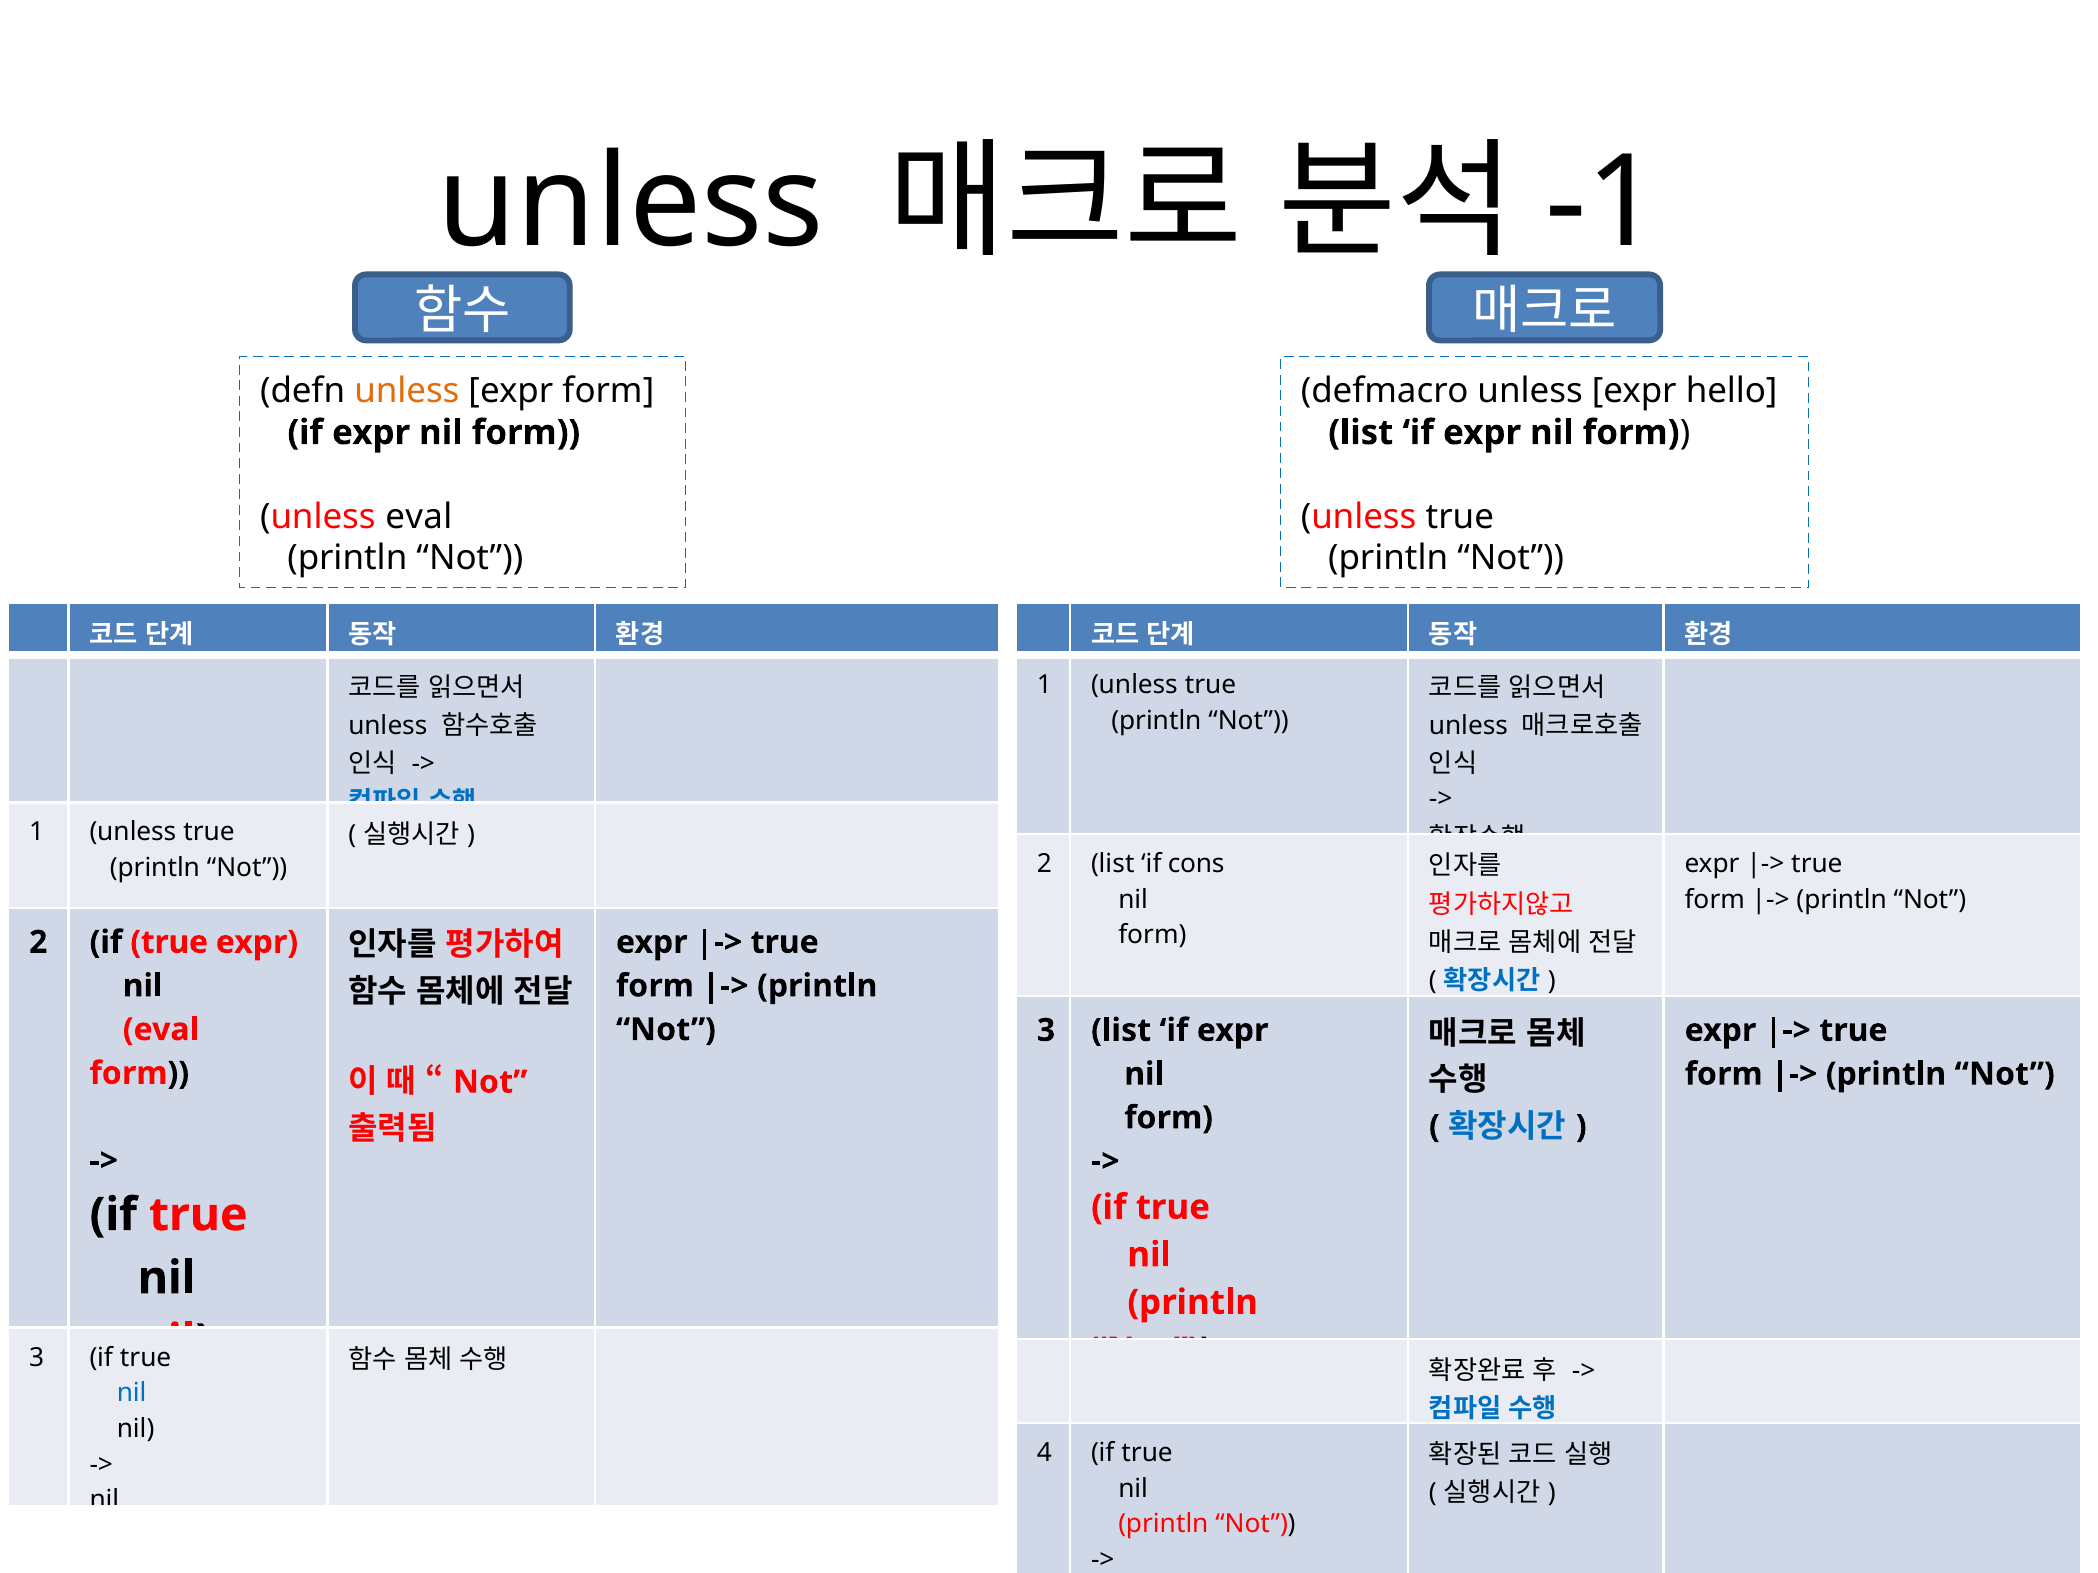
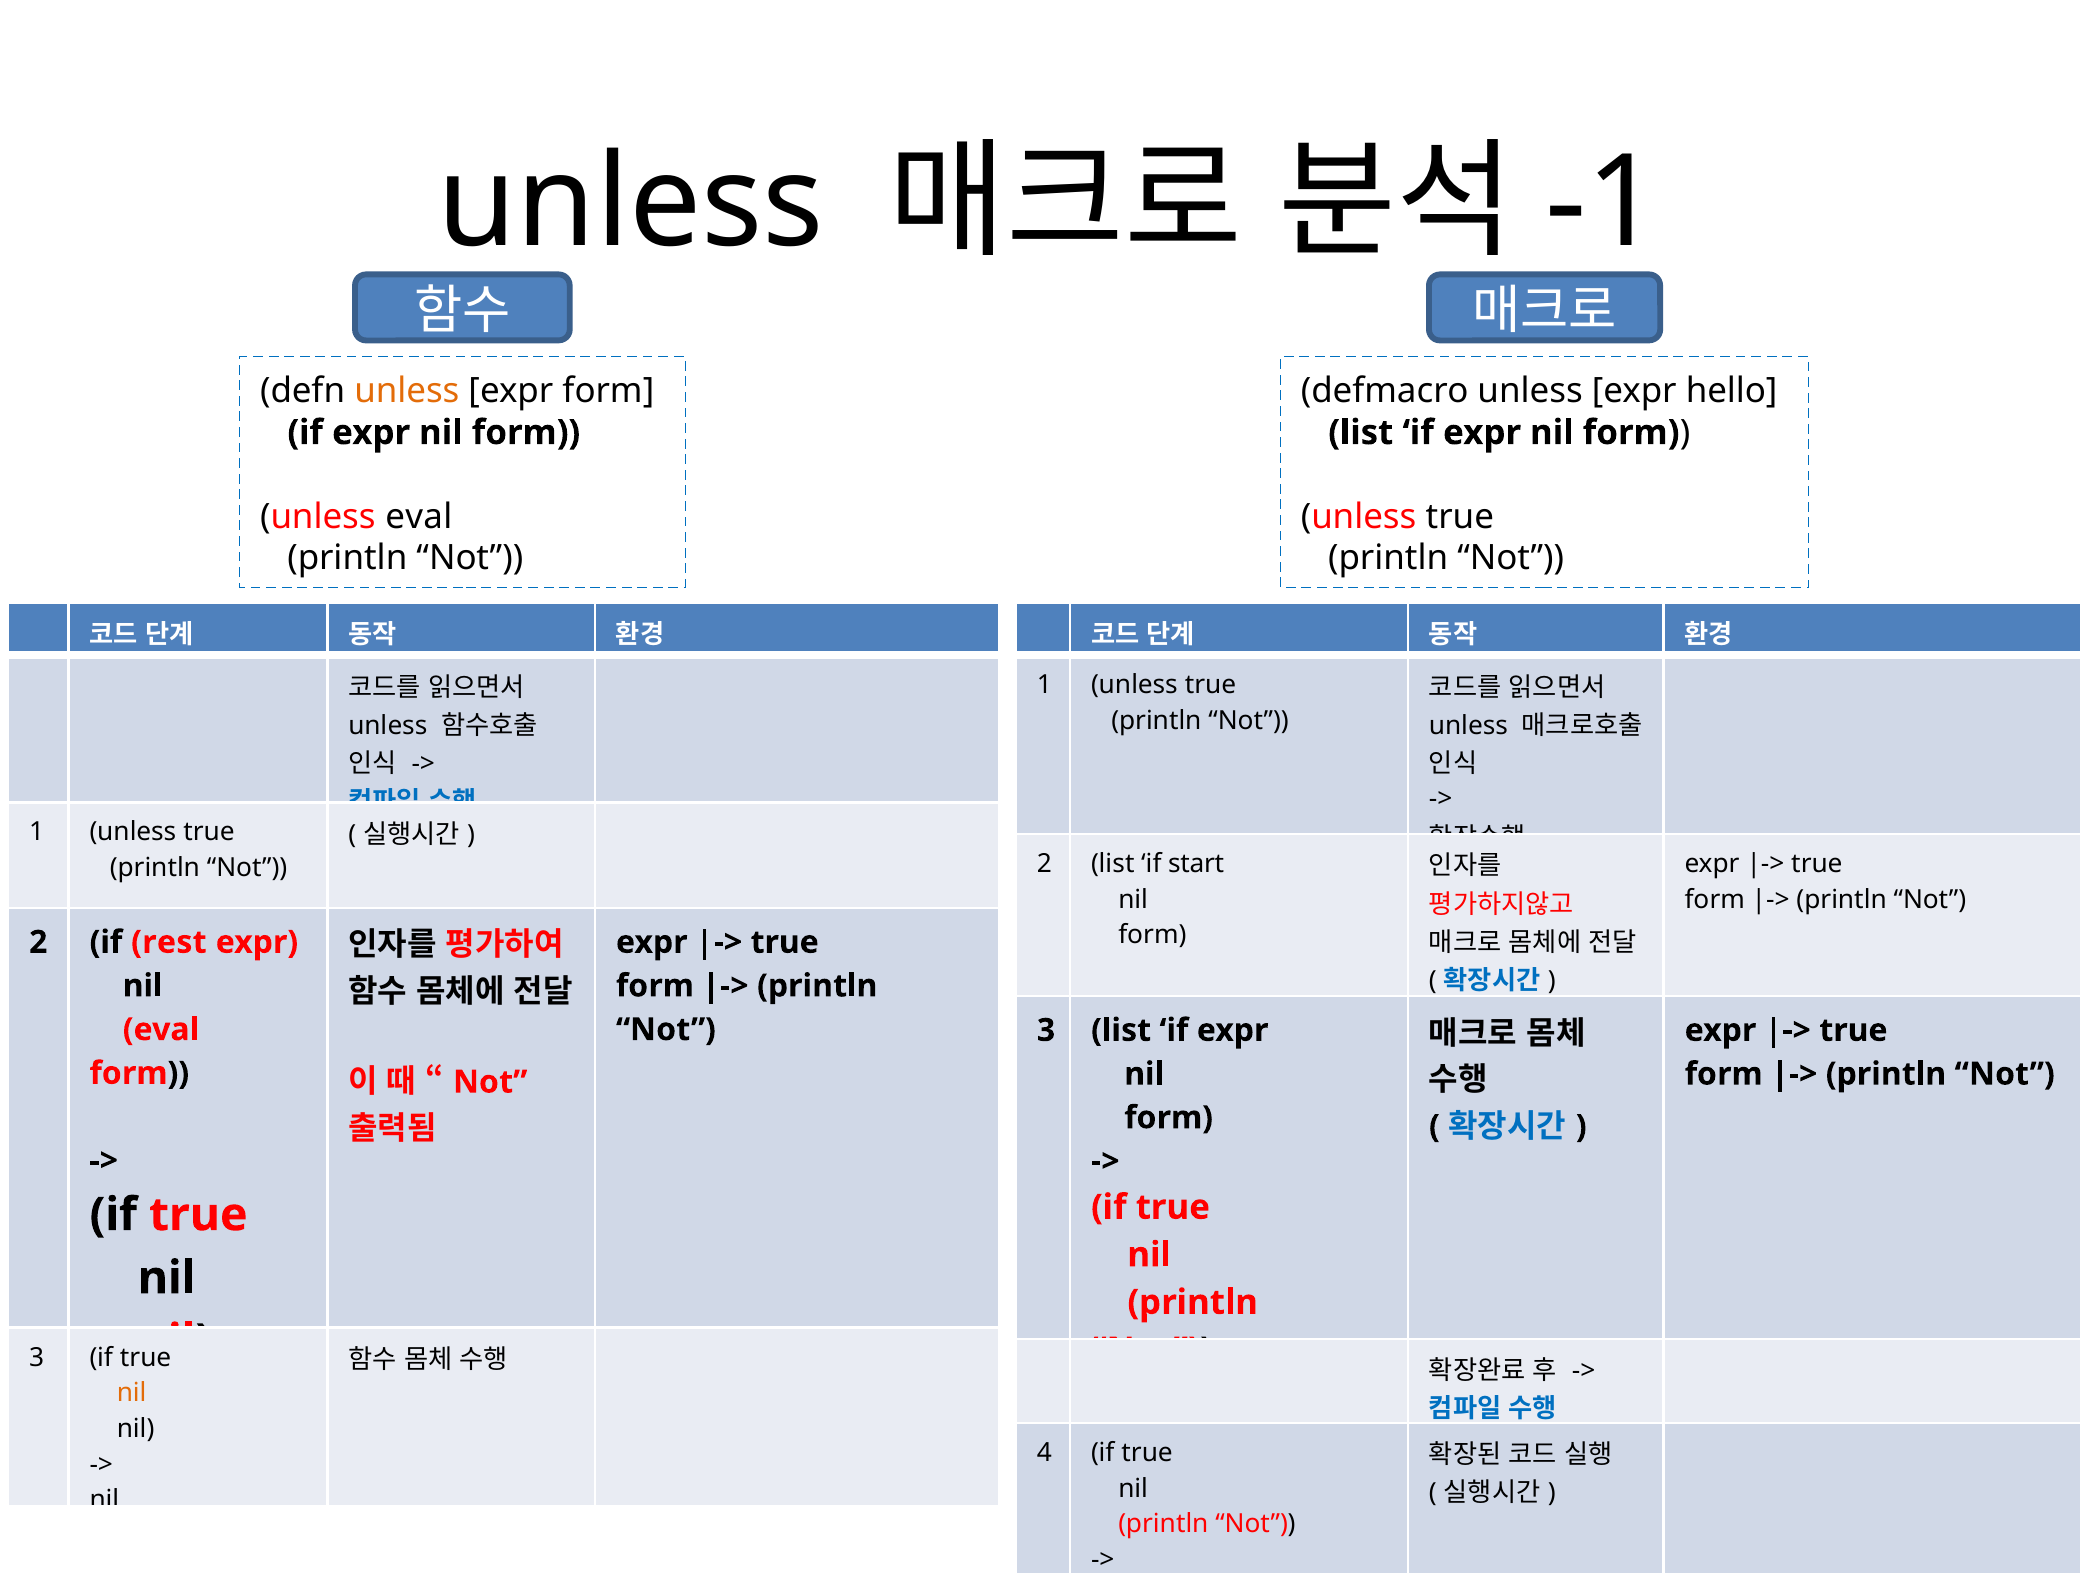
cons: cons -> start
2 if true: true -> rest
nil at (132, 1394) colour: blue -> orange
